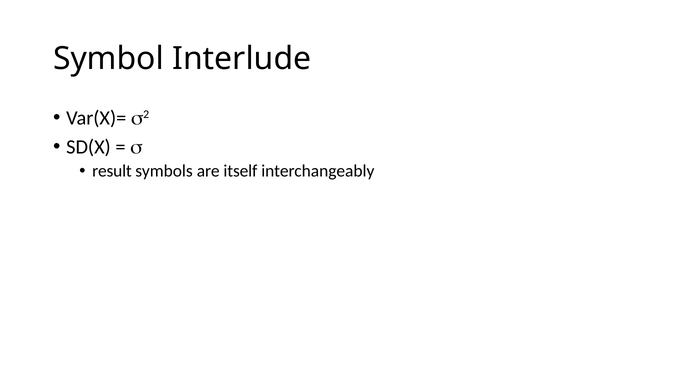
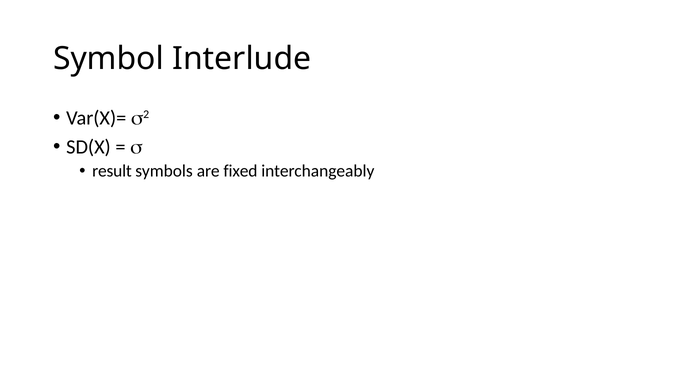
itself: itself -> fixed
